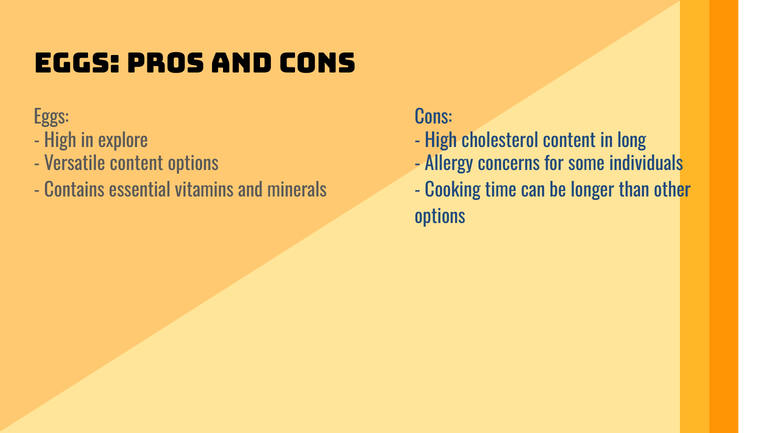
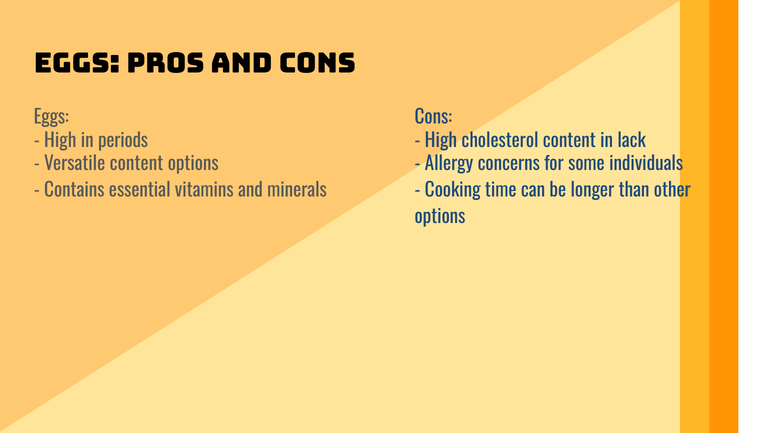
explore: explore -> periods
long: long -> lack
